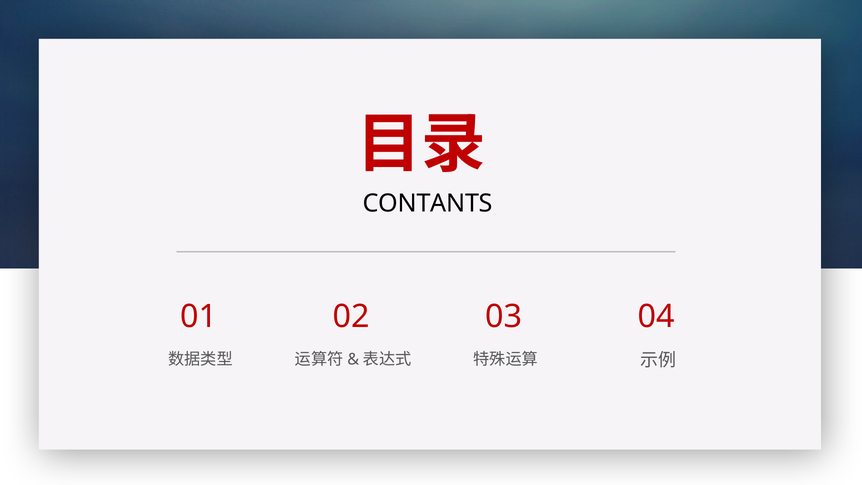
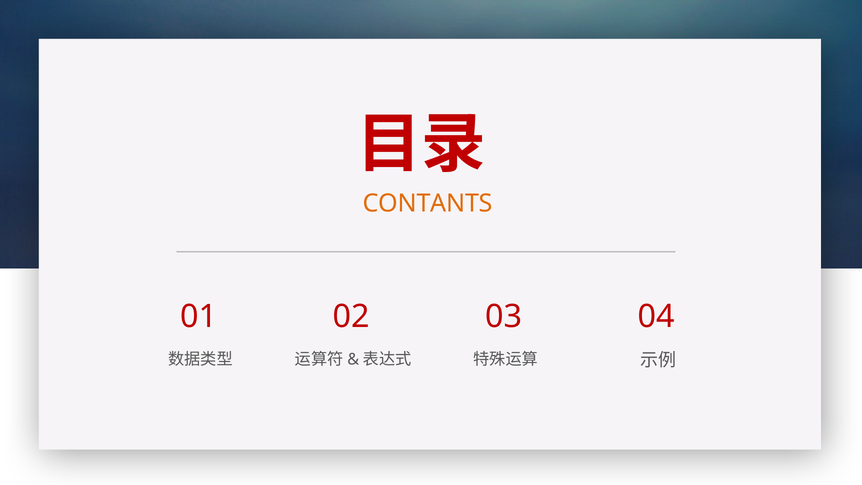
CONTANTS colour: black -> orange
